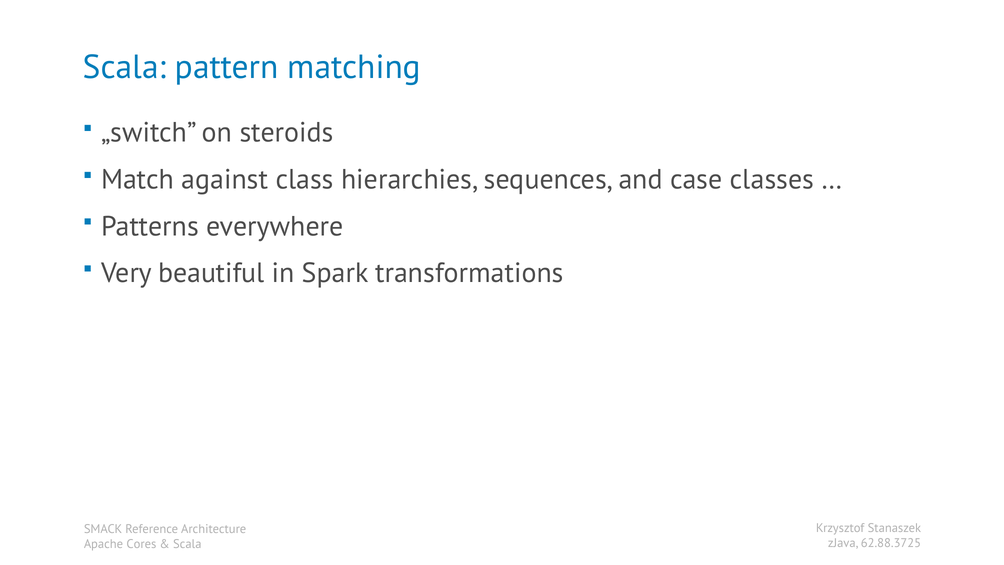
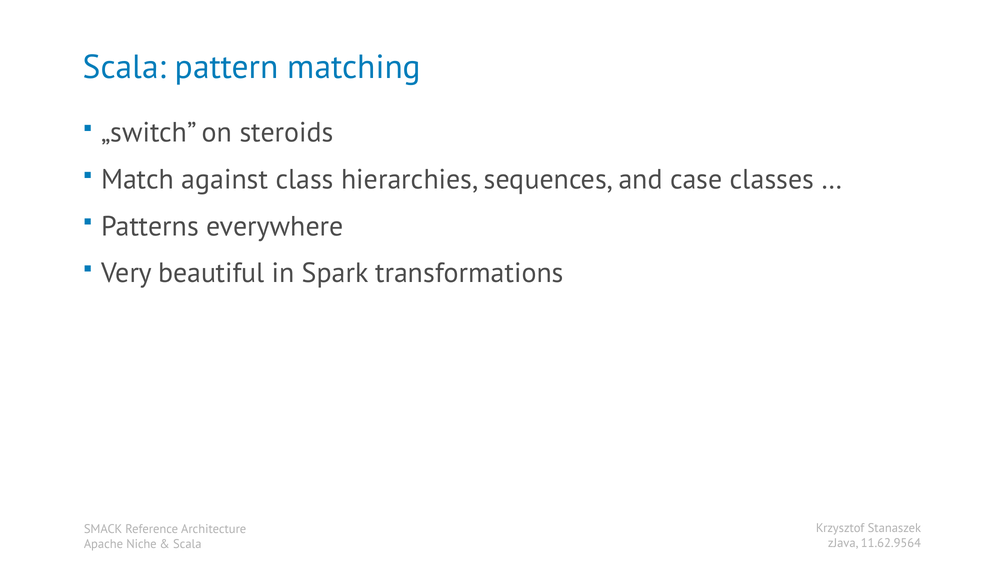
62.88.3725: 62.88.3725 -> 11.62.9564
Cores: Cores -> Niche
